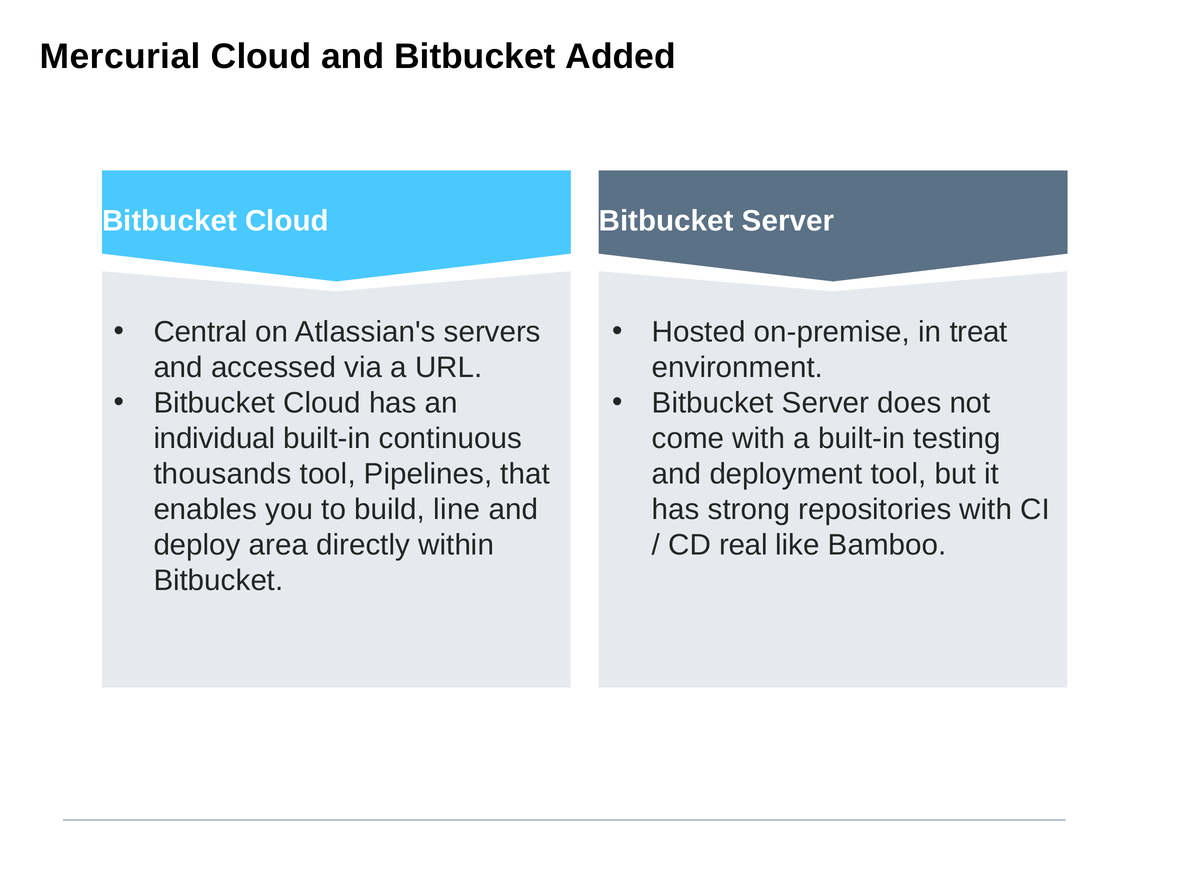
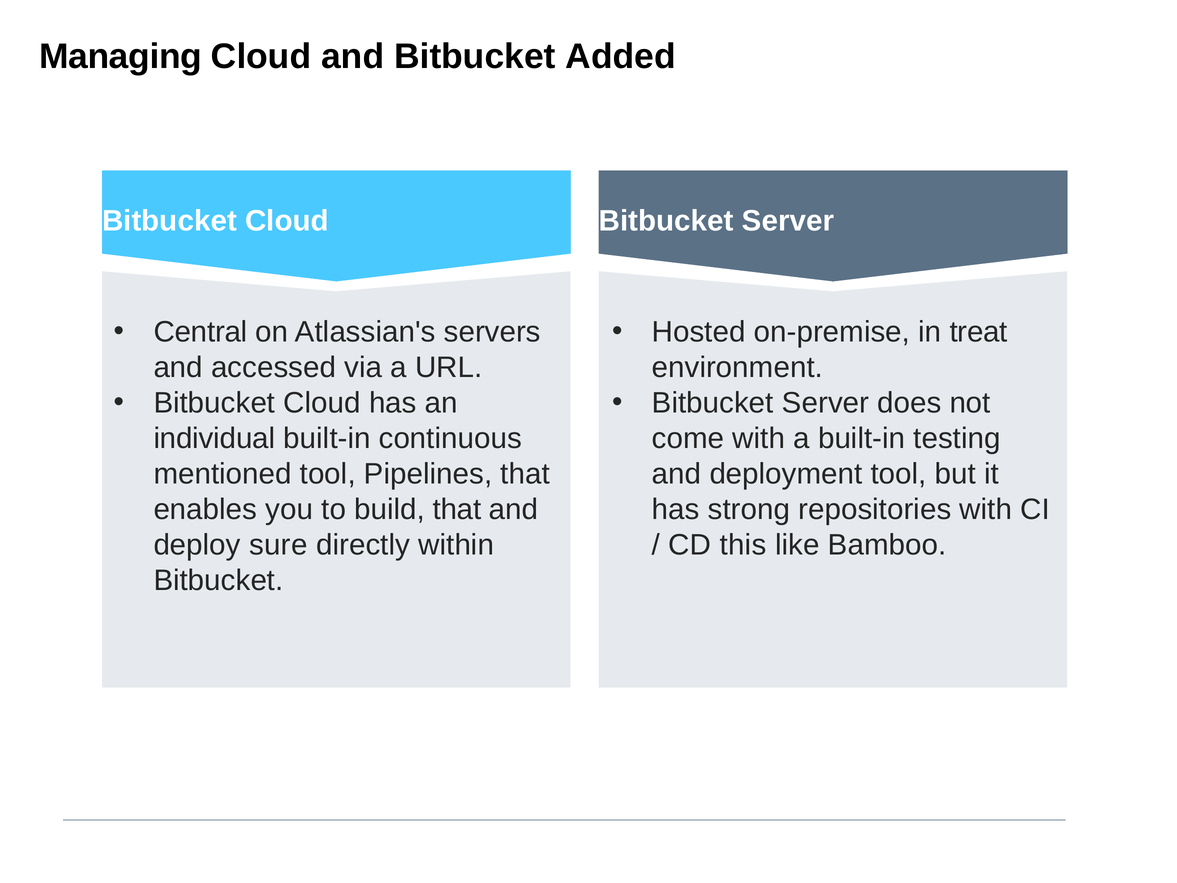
Mercurial: Mercurial -> Managing
thousands: thousands -> mentioned
build line: line -> that
area: area -> sure
real: real -> this
